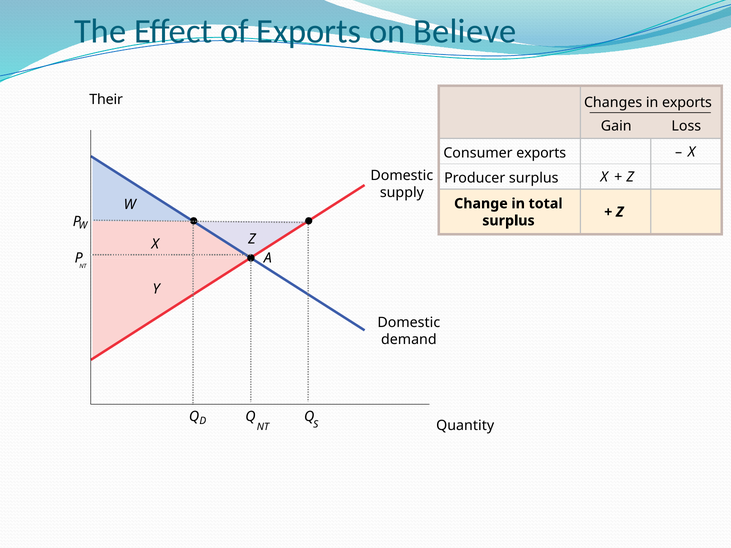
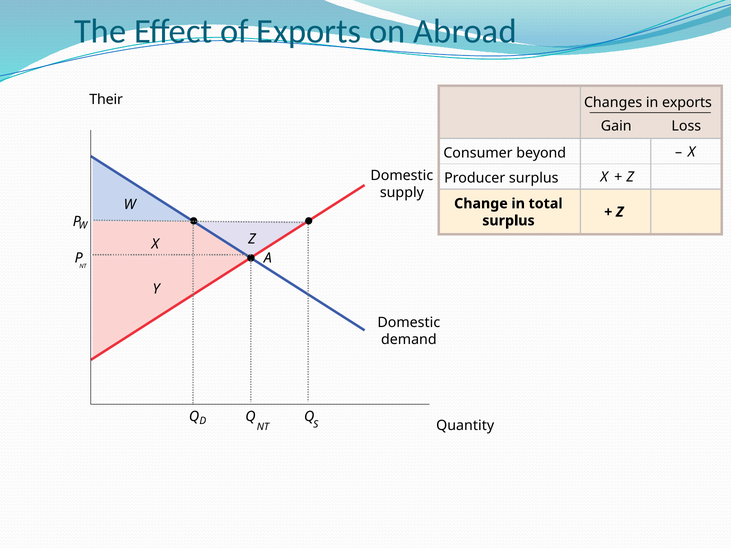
Believe: Believe -> Abroad
Consumer exports: exports -> beyond
